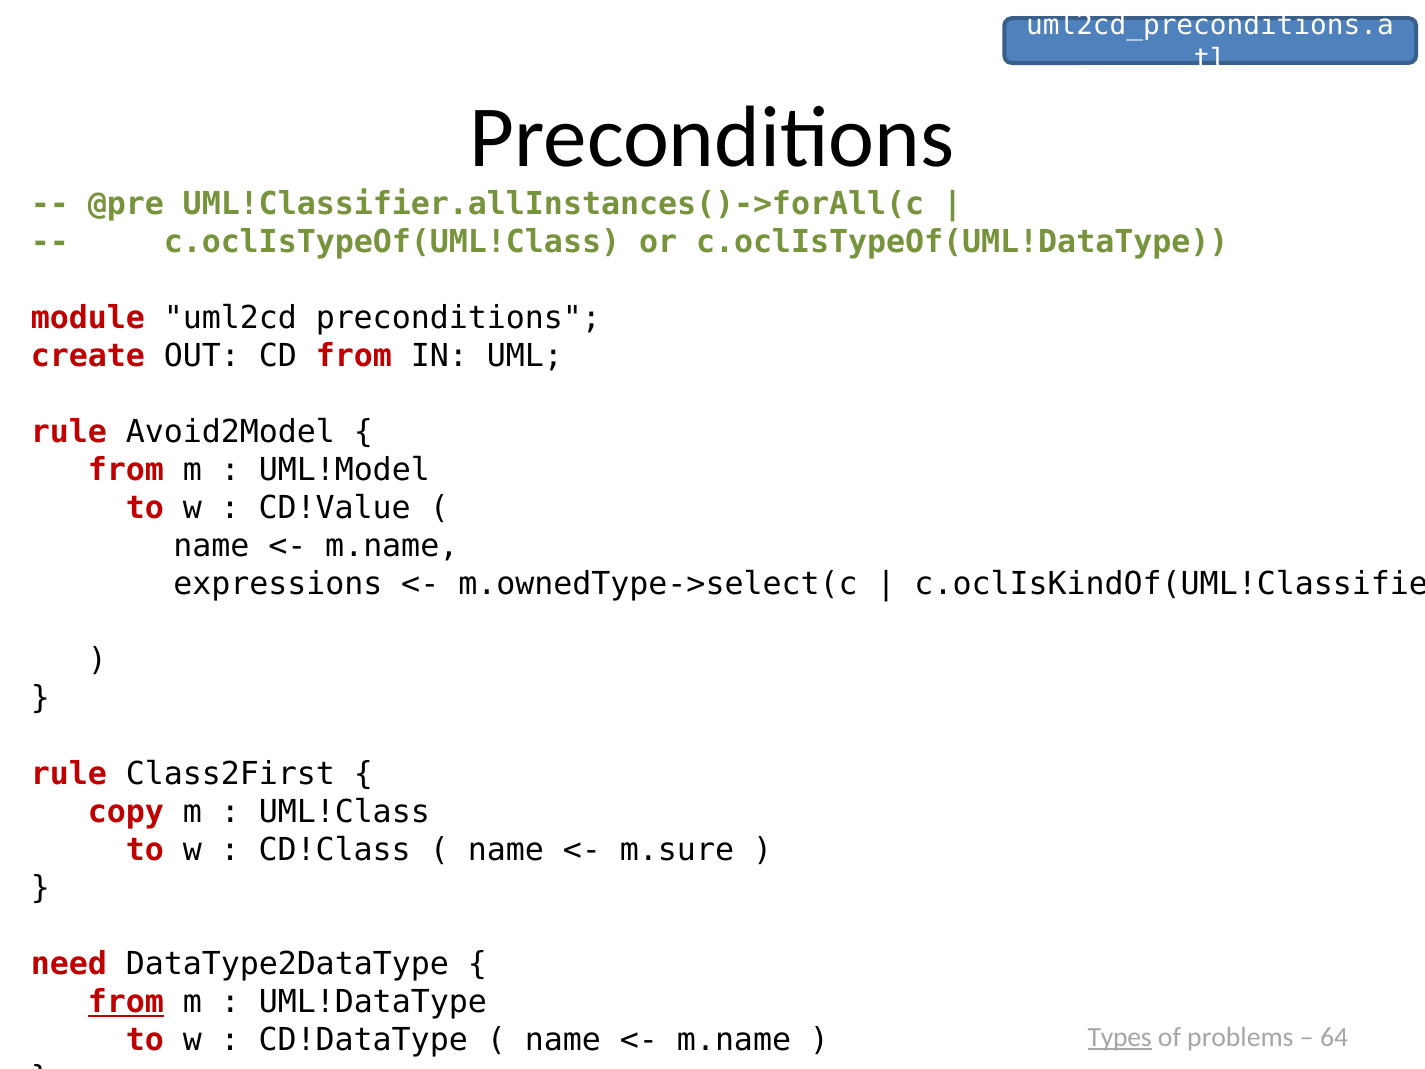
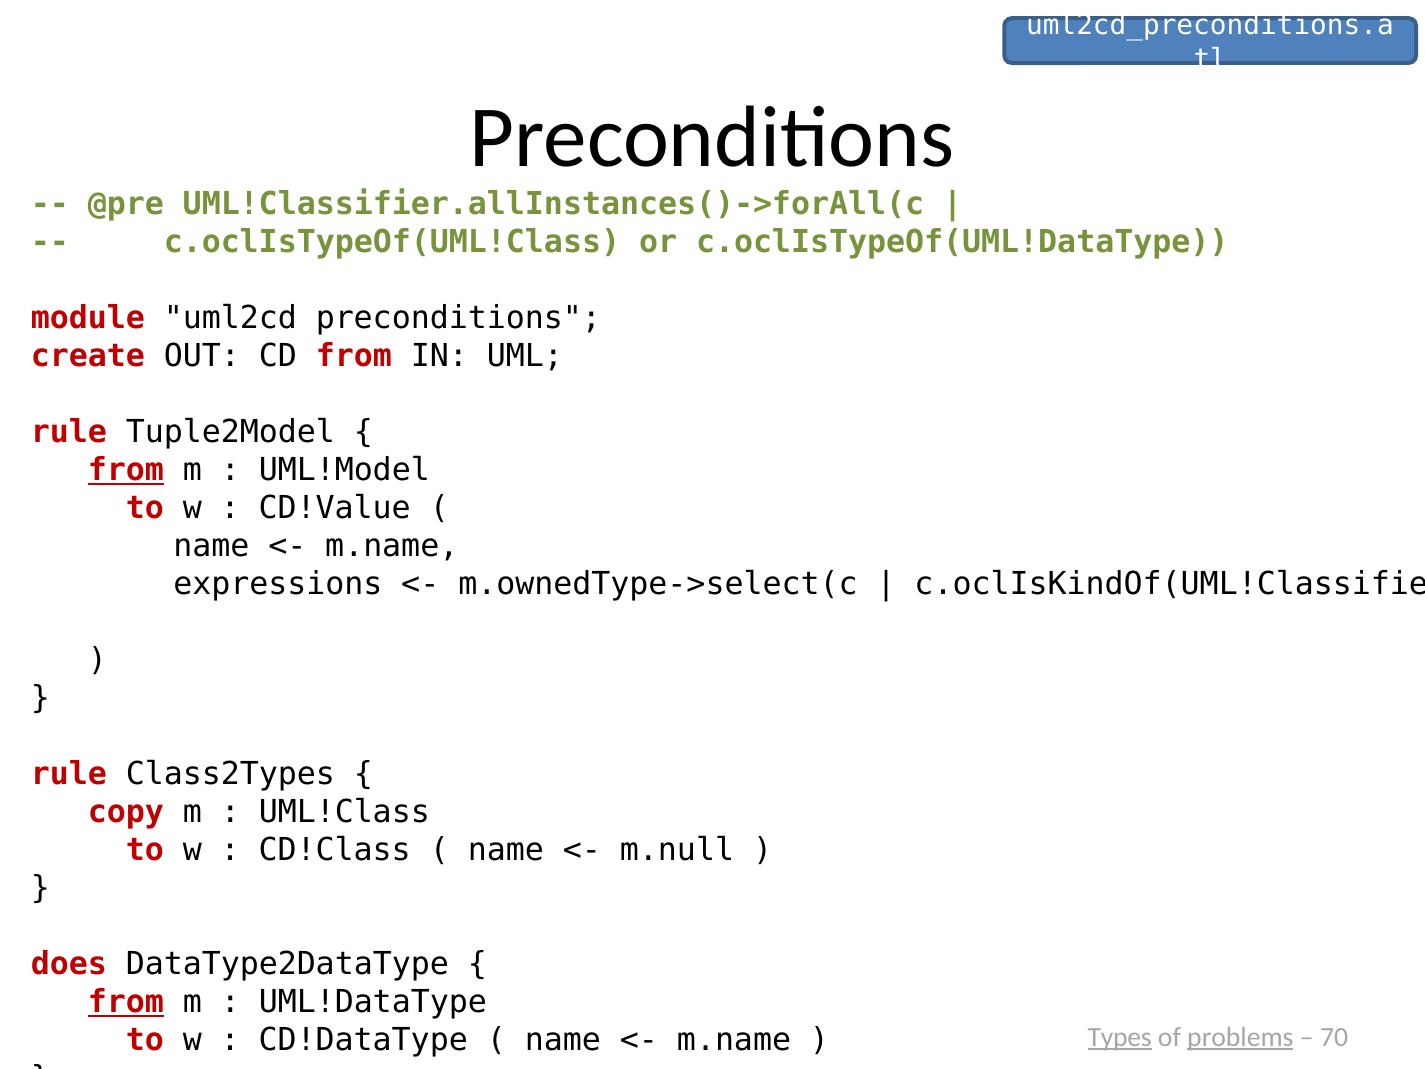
Avoid2Model: Avoid2Model -> Tuple2Model
from at (126, 470) underline: none -> present
Class2First: Class2First -> Class2Types
m.sure: m.sure -> m.null
need: need -> does
problems underline: none -> present
64: 64 -> 70
